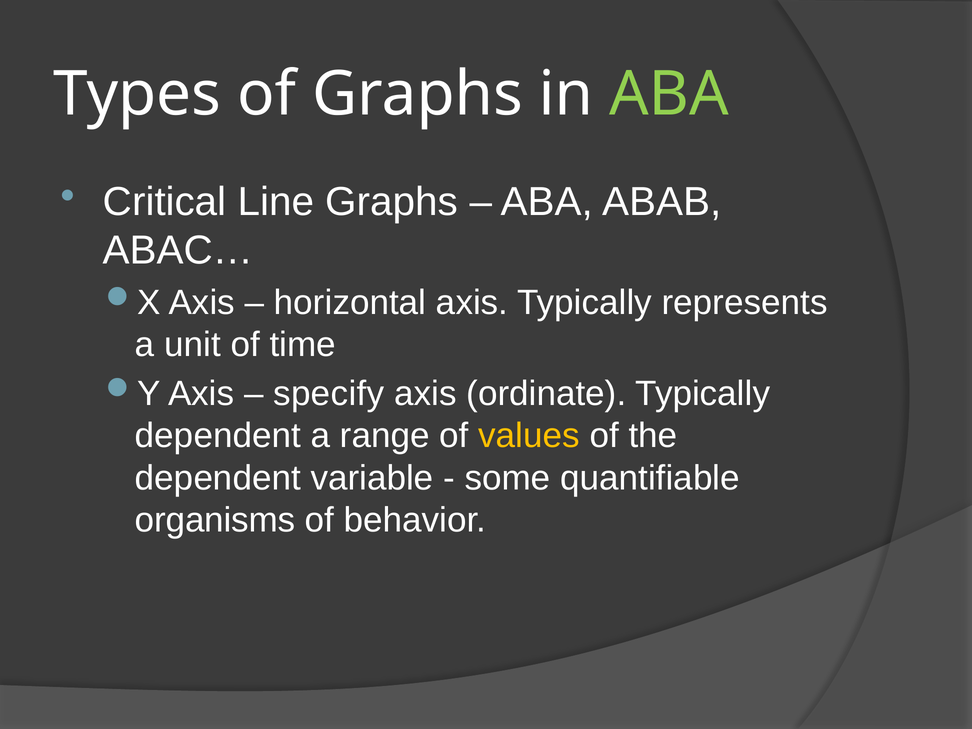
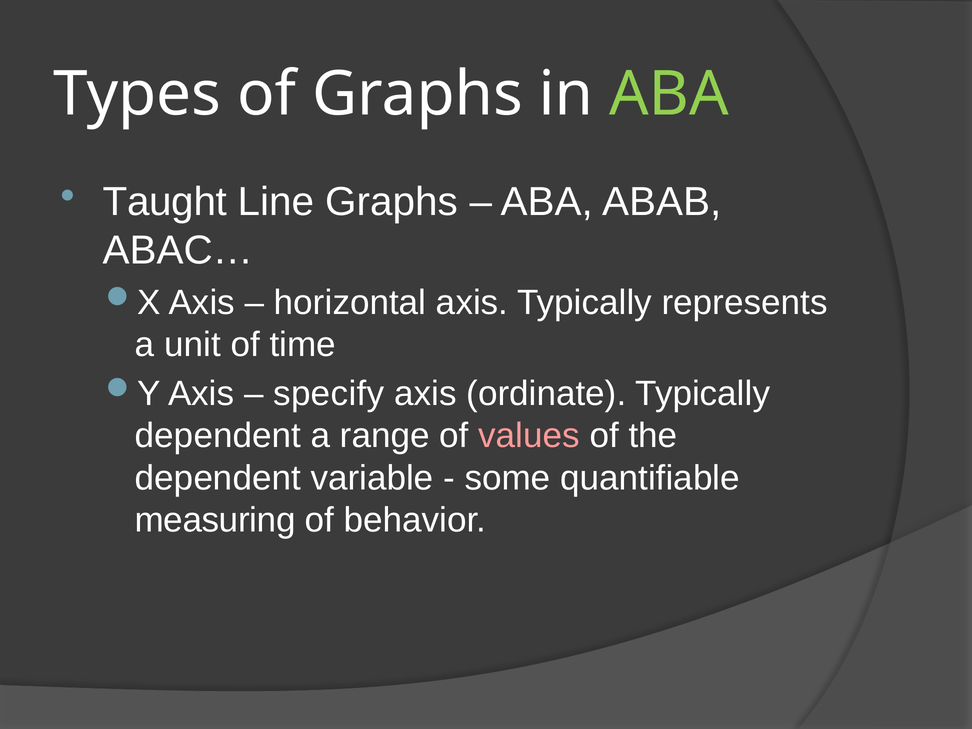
Critical: Critical -> Taught
values colour: yellow -> pink
organisms: organisms -> measuring
